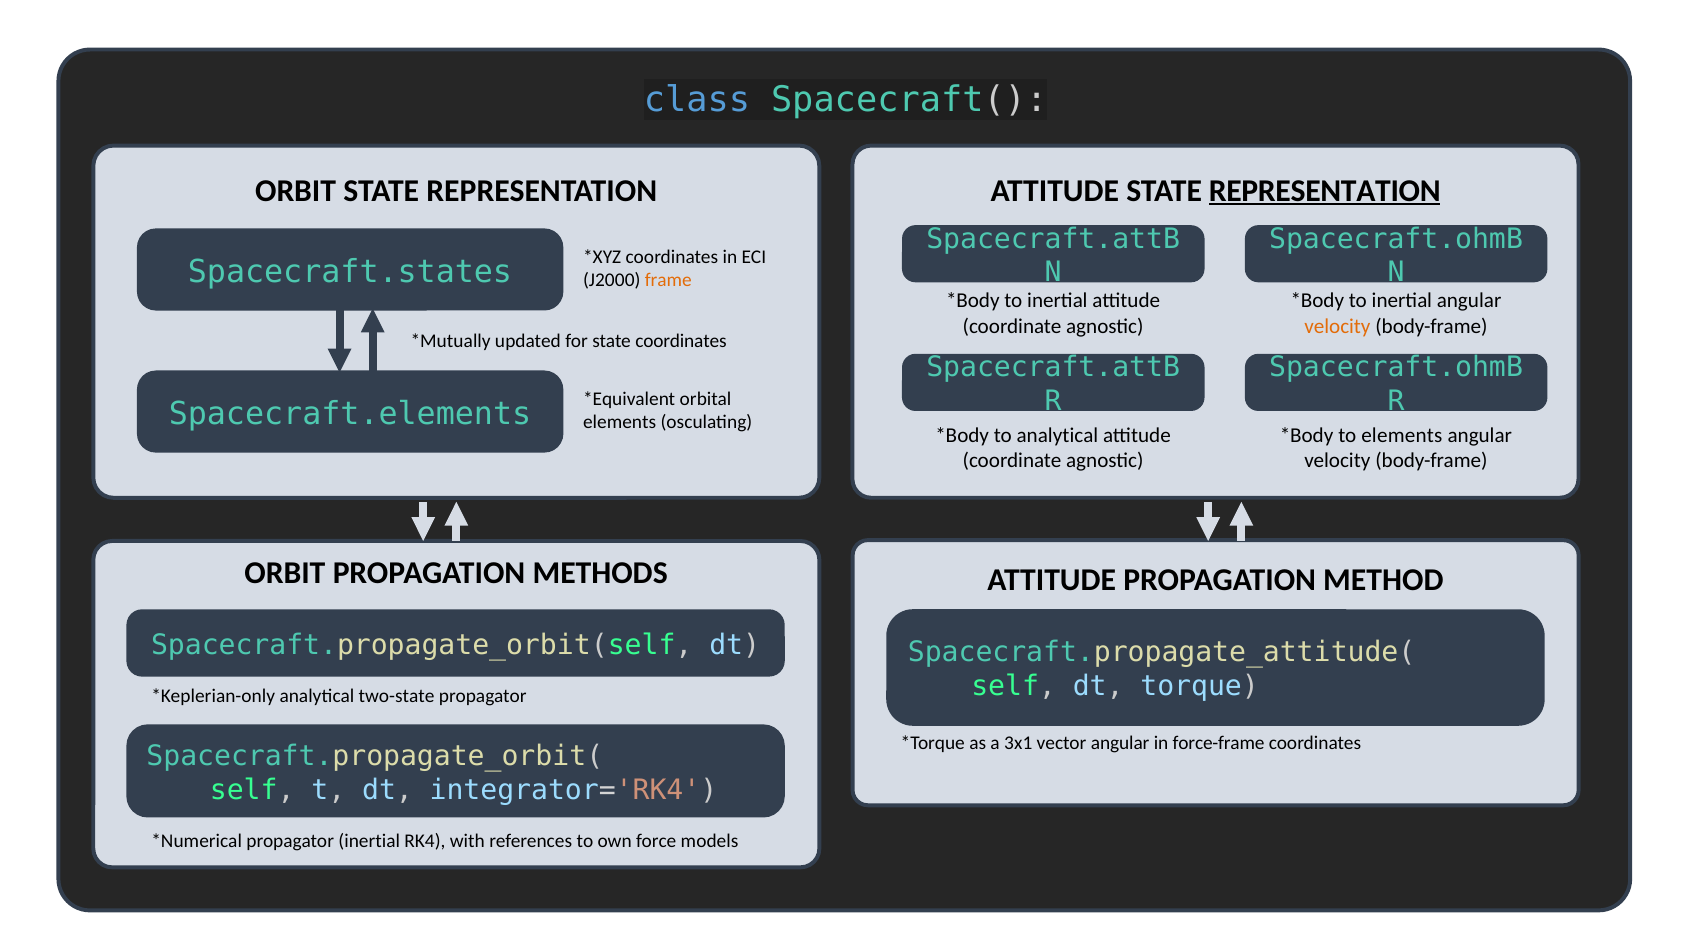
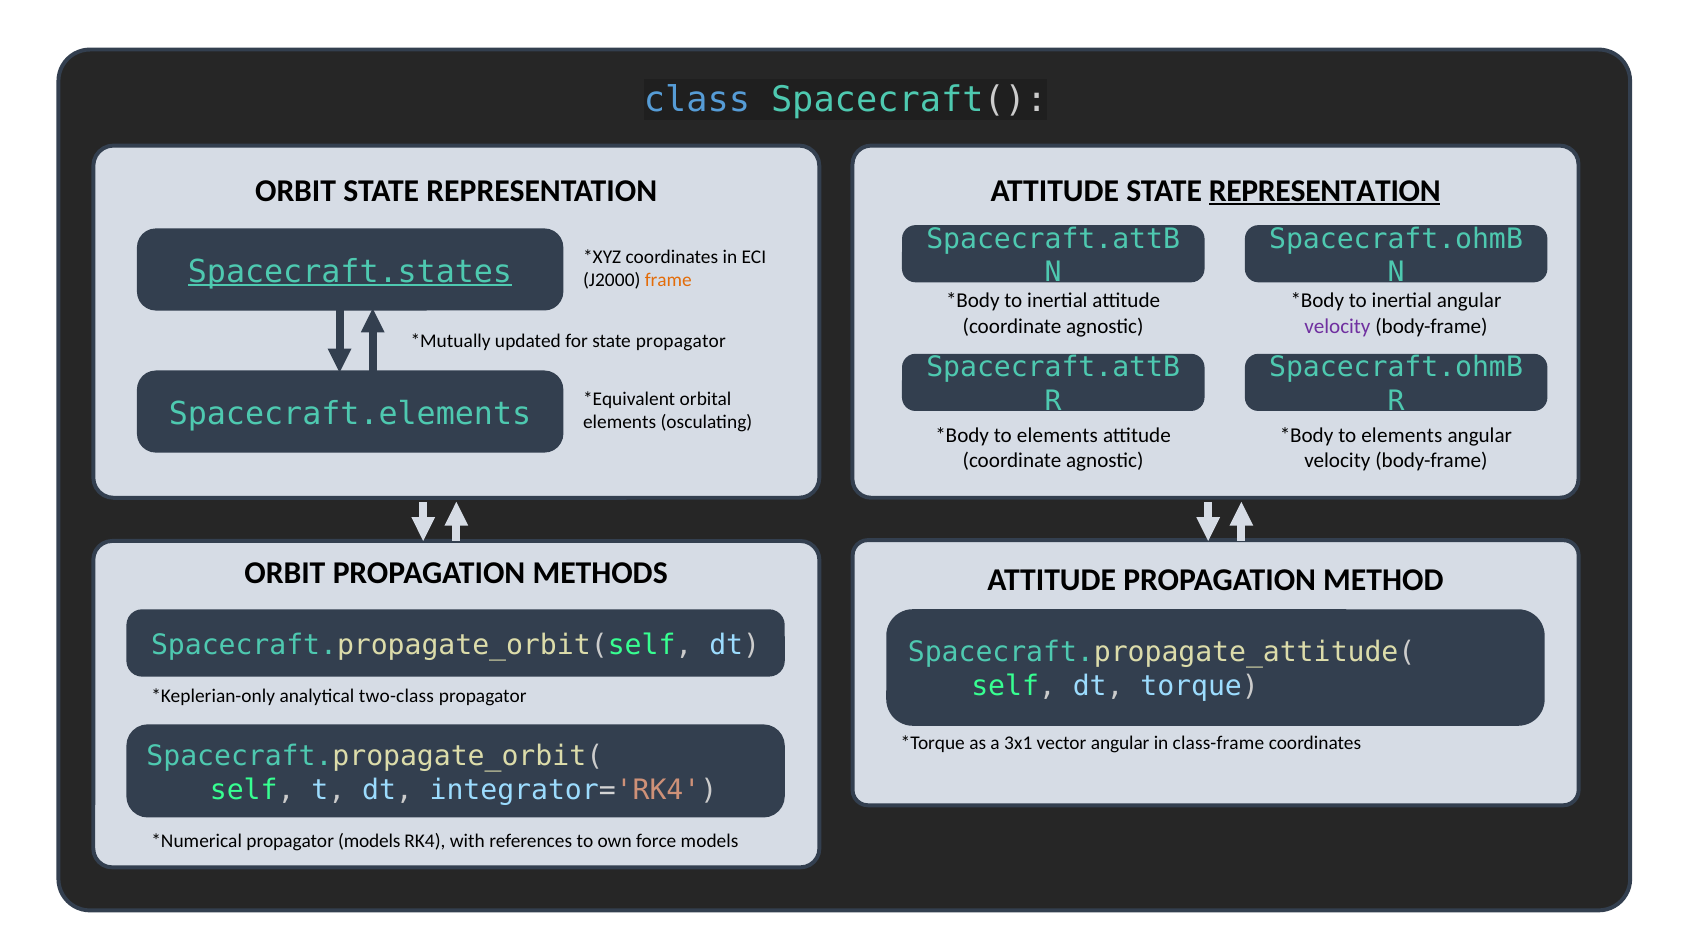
Spacecraft.states underline: none -> present
velocity at (1337, 326) colour: orange -> purple
state coordinates: coordinates -> propagator
analytical at (1057, 435): analytical -> elements
two-state: two-state -> two-class
force-frame: force-frame -> class-frame
propagator inertial: inertial -> models
